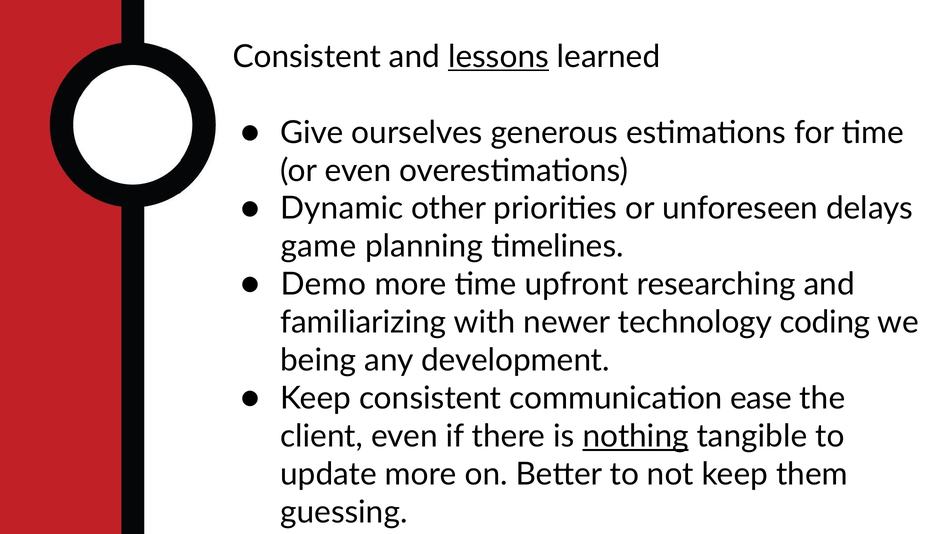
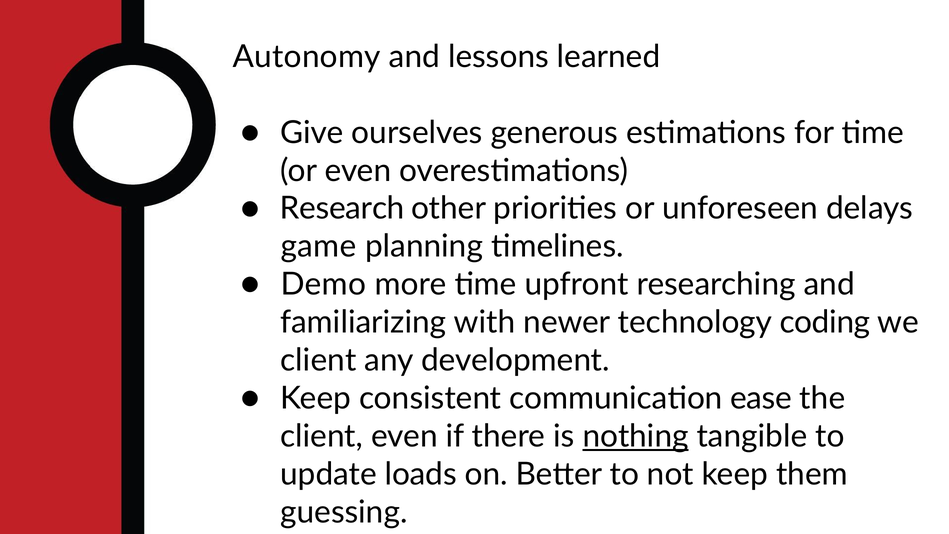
Consistent at (307, 57): Consistent -> Autonomy
lessons underline: present -> none
Dynamic: Dynamic -> Research
being at (318, 360): being -> client
update more: more -> loads
